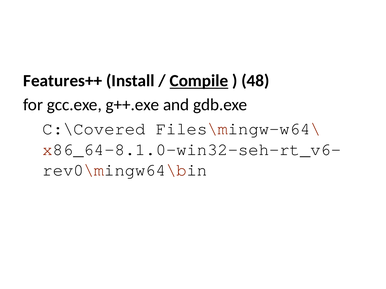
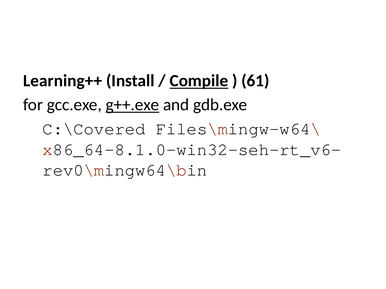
Features++: Features++ -> Learning++
48: 48 -> 61
g++.exe underline: none -> present
